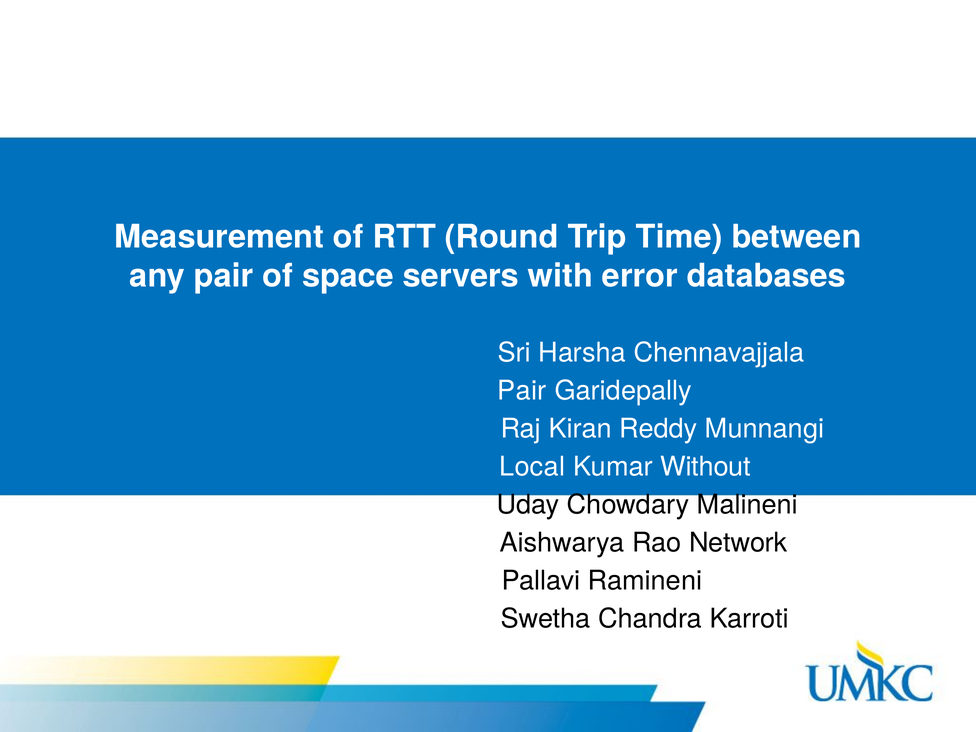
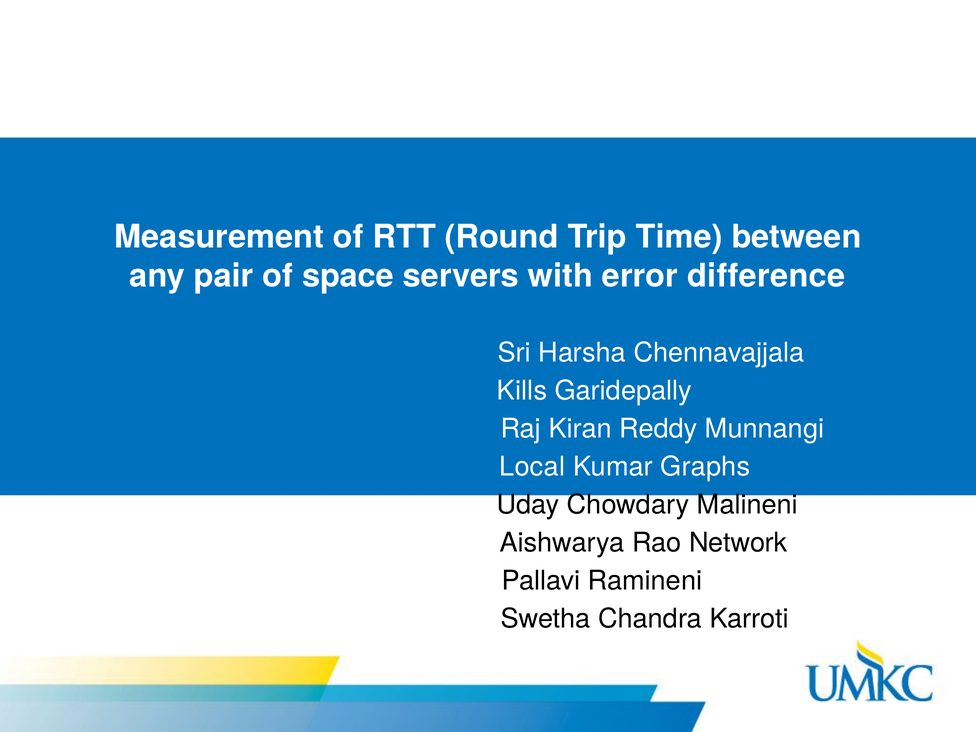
databases: databases -> difference
Pair at (522, 391): Pair -> Kills
Without: Without -> Graphs
